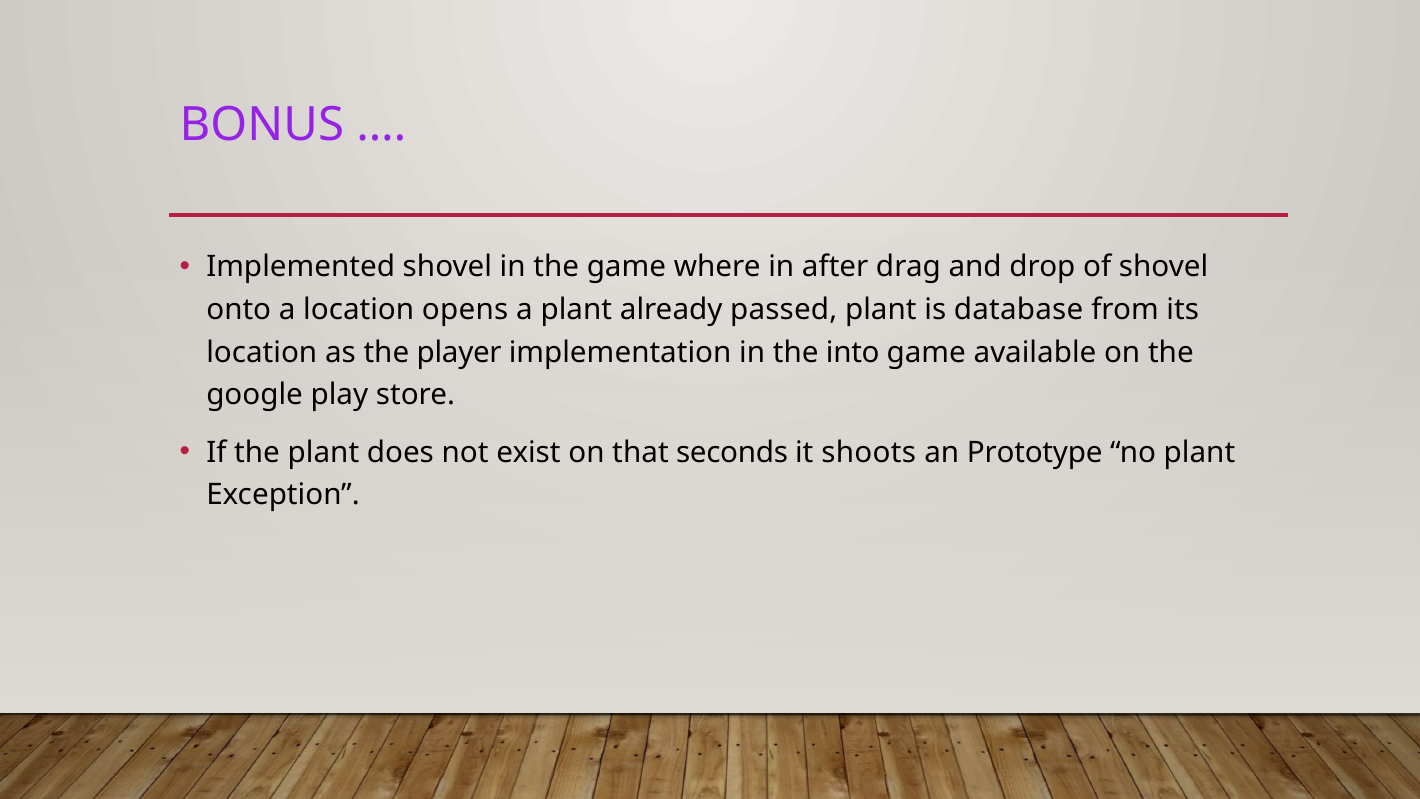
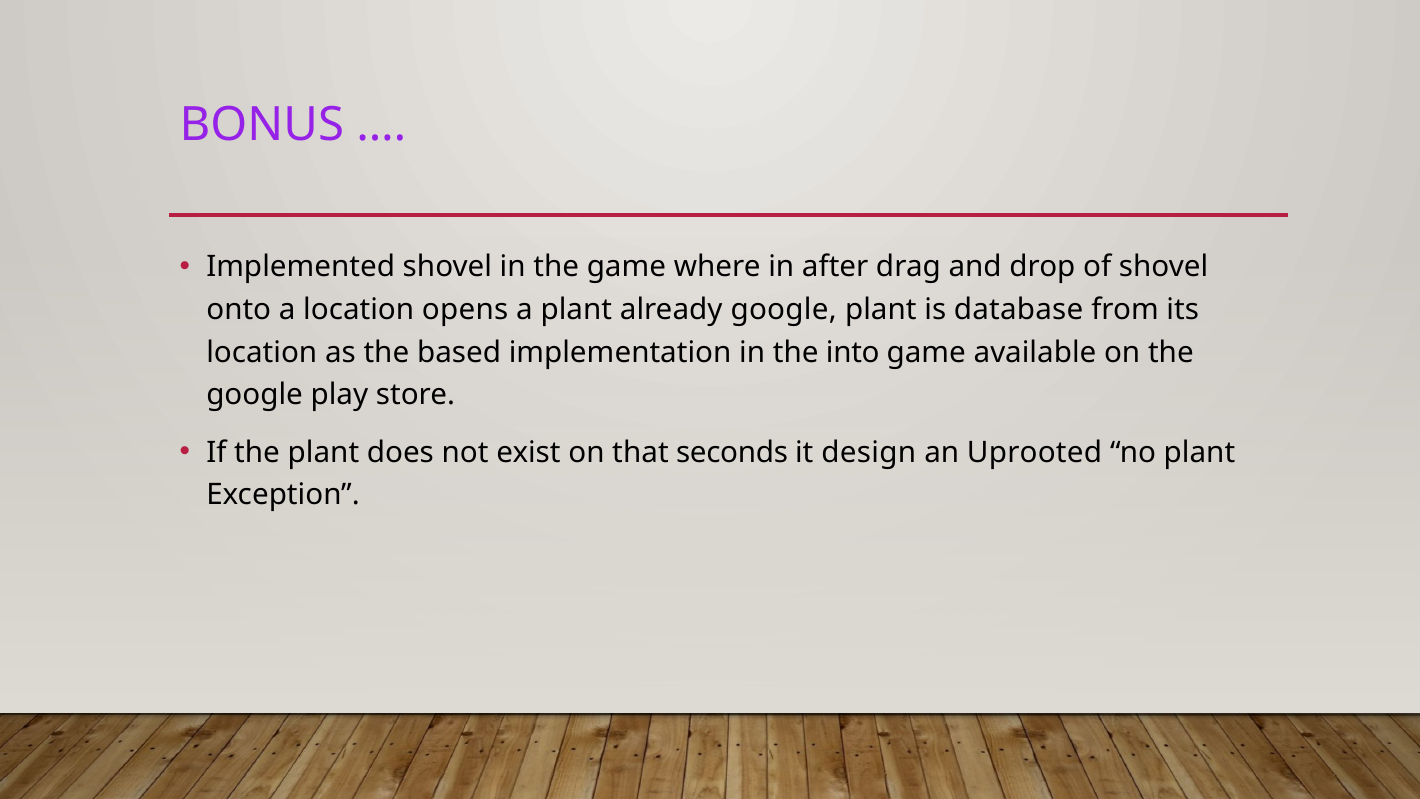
already passed: passed -> google
player: player -> based
shoots: shoots -> design
Prototype: Prototype -> Uprooted
